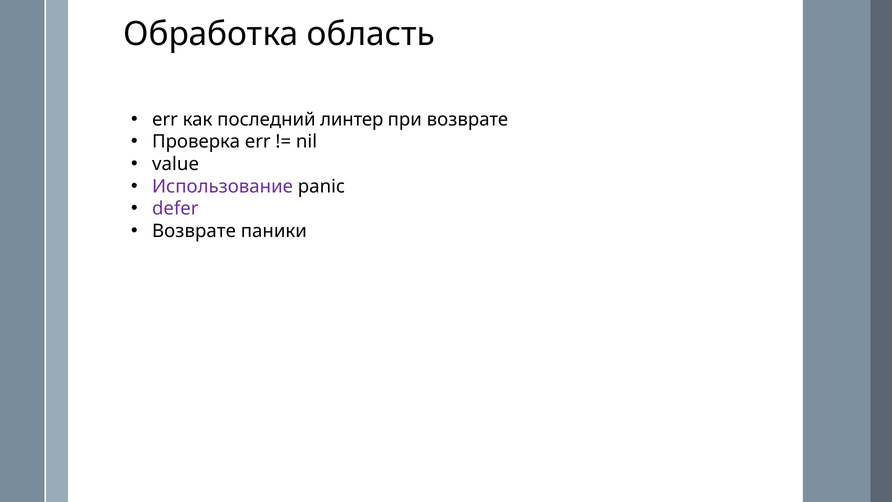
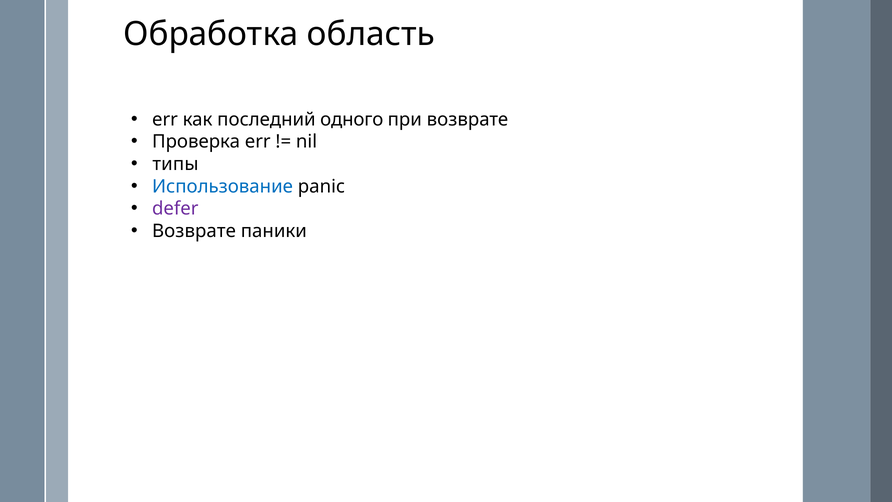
линтер: линтер -> одного
value: value -> типы
Использование colour: purple -> blue
